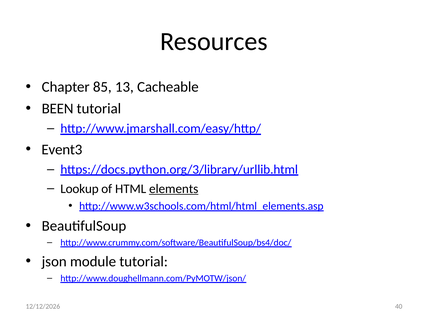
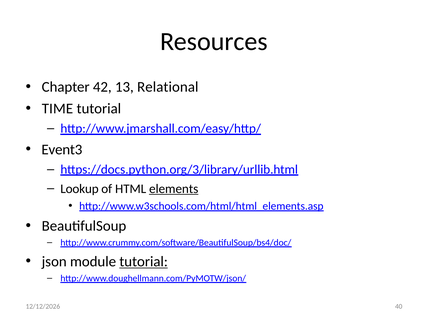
85: 85 -> 42
Cacheable: Cacheable -> Relational
BEEN: BEEN -> TIME
tutorial at (144, 262) underline: none -> present
